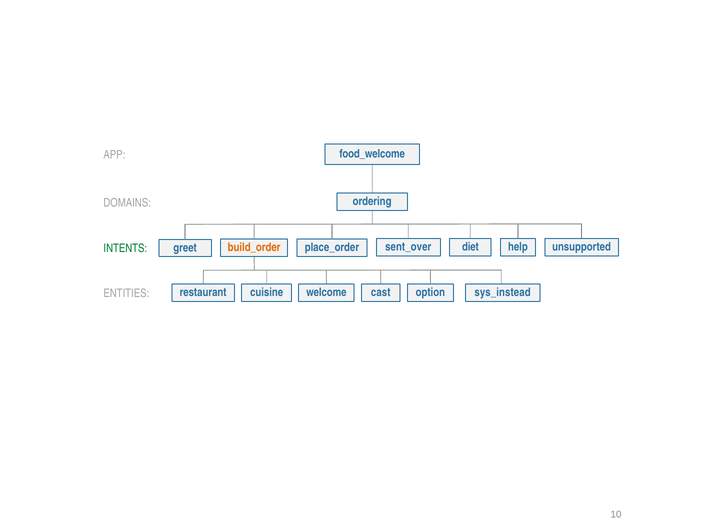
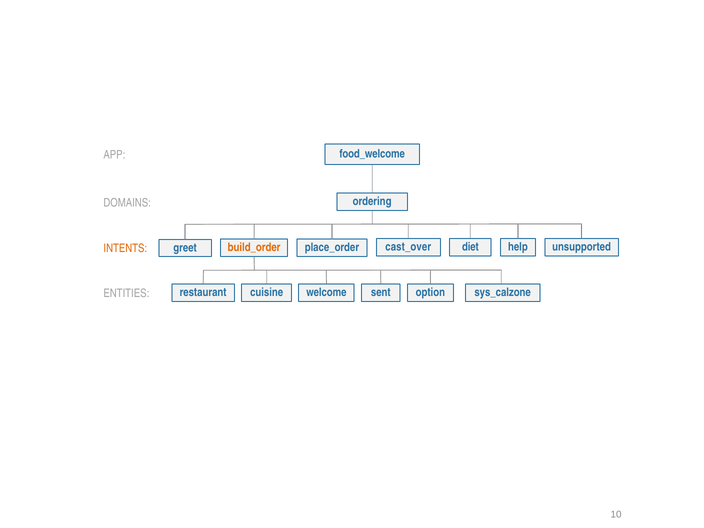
sent_over: sent_over -> cast_over
INTENTS colour: green -> orange
sys_instead: sys_instead -> sys_calzone
cast: cast -> sent
